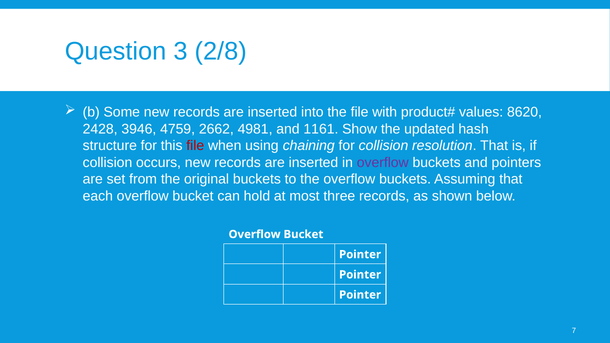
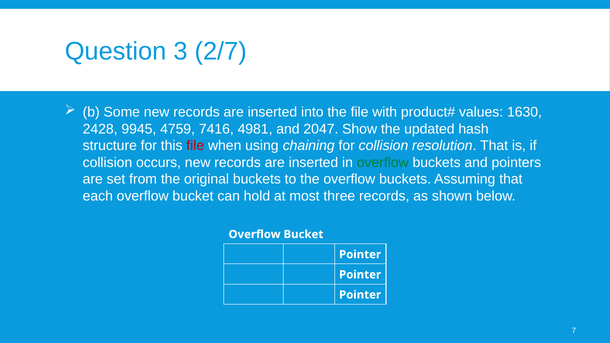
2/8: 2/8 -> 2/7
8620: 8620 -> 1630
3946: 3946 -> 9945
2662: 2662 -> 7416
1161: 1161 -> 2047
overflow at (383, 163) colour: purple -> green
